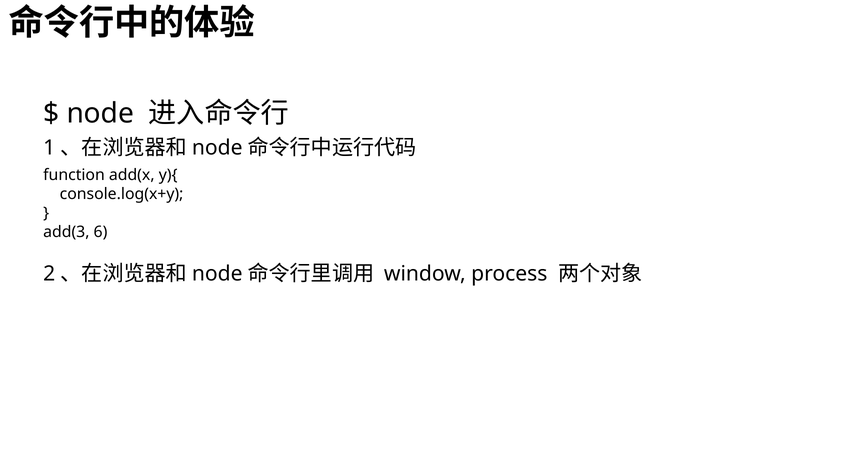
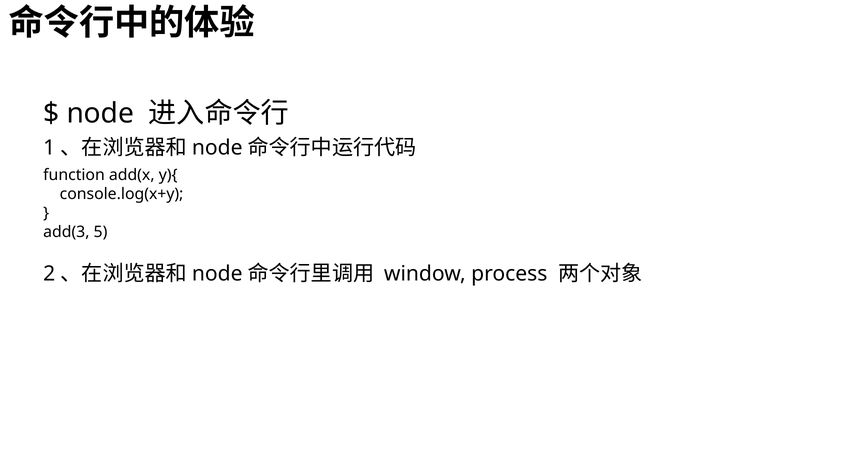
6: 6 -> 5
